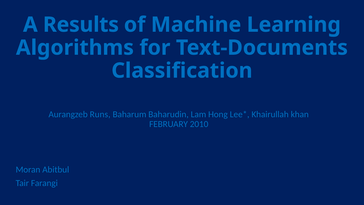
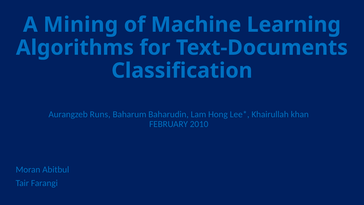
Results: Results -> Mining
